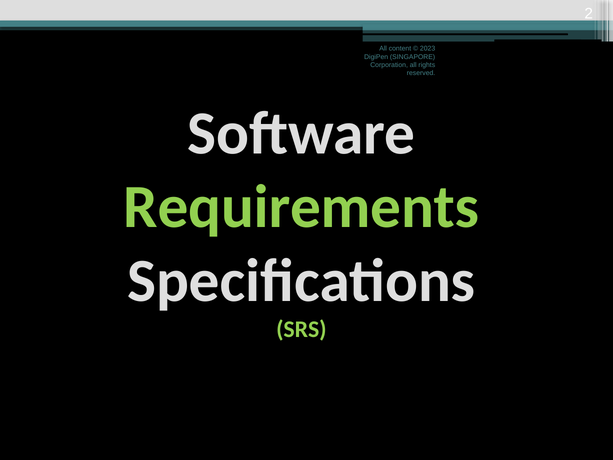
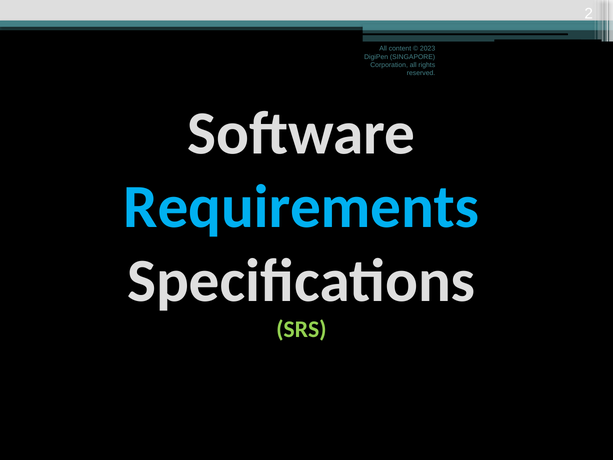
Requirements colour: light green -> light blue
